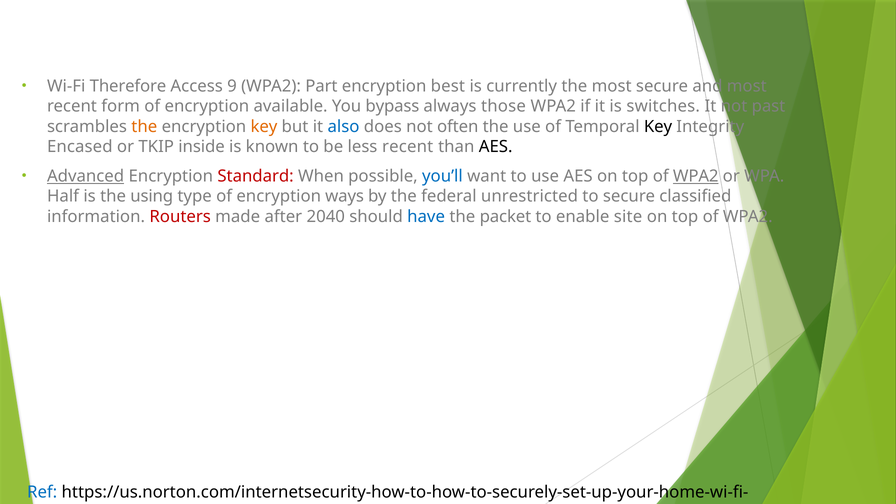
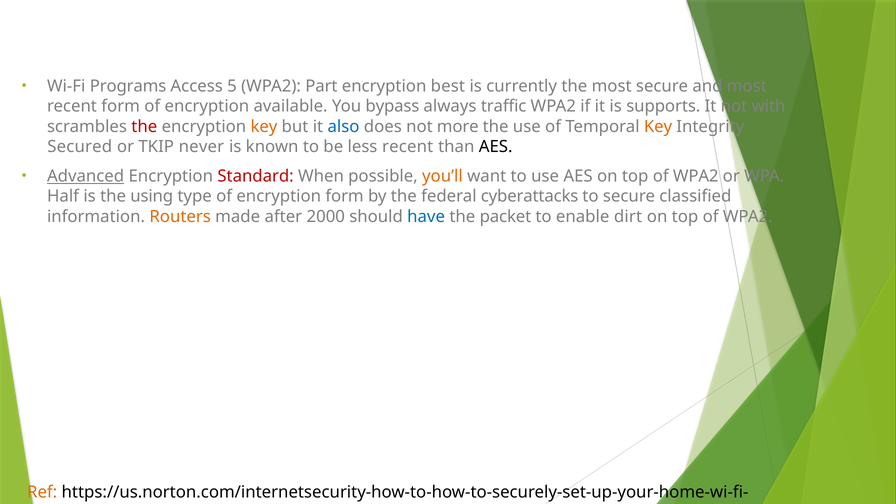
Therefore: Therefore -> Programs
9: 9 -> 5
those: those -> traffic
switches: switches -> supports
past: past -> with
the at (144, 127) colour: orange -> red
often: often -> more
Key at (658, 127) colour: black -> orange
Encased: Encased -> Secured
inside: inside -> never
you’ll colour: blue -> orange
WPA2 at (696, 176) underline: present -> none
encryption ways: ways -> form
unrestricted: unrestricted -> cyberattacks
Routers colour: red -> orange
2040: 2040 -> 2000
site: site -> dirt
Ref colour: blue -> orange
